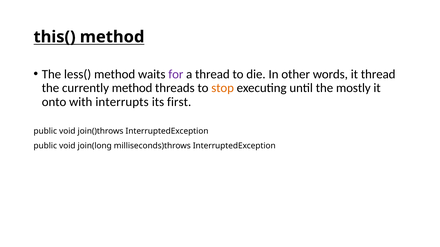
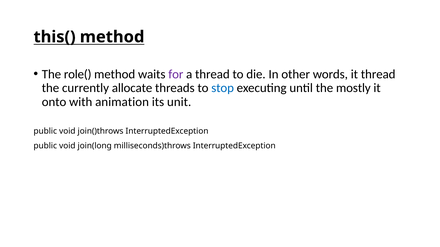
less(: less( -> role(
currently method: method -> allocate
stop colour: orange -> blue
interrupts: interrupts -> animation
first: first -> unit
